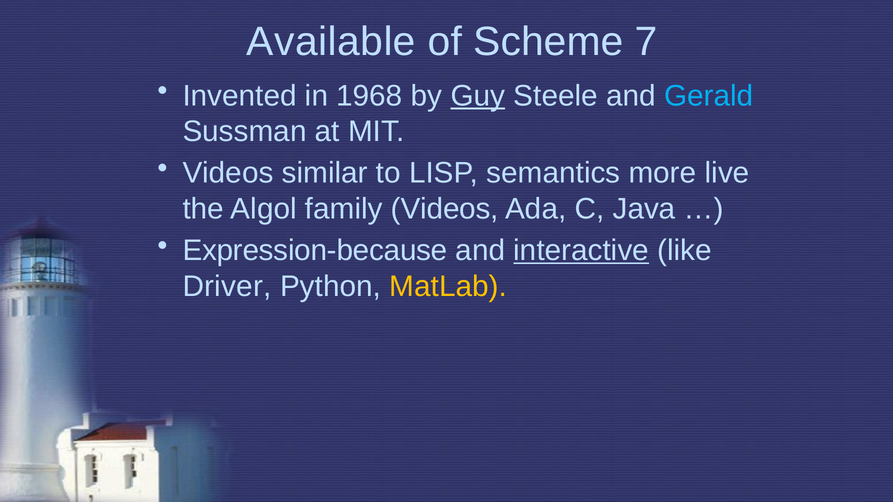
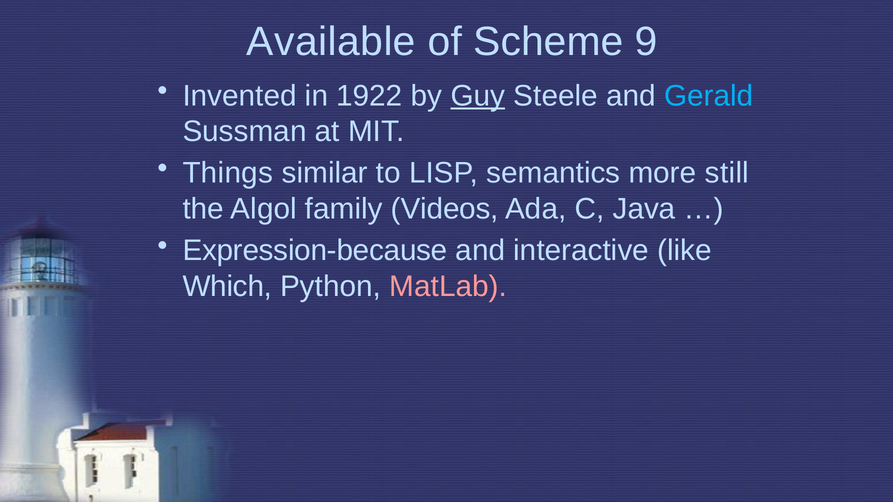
7: 7 -> 9
1968: 1968 -> 1922
Videos at (228, 173): Videos -> Things
live: live -> still
interactive underline: present -> none
Driver: Driver -> Which
MatLab colour: yellow -> pink
